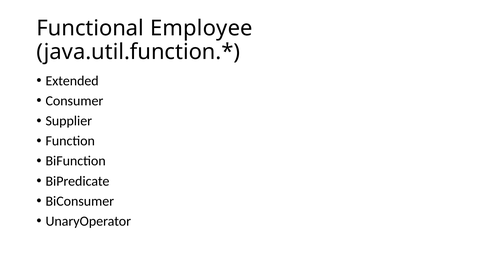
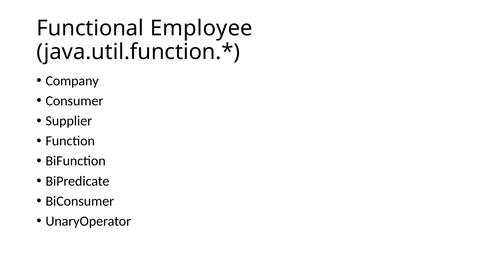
Extended: Extended -> Company
